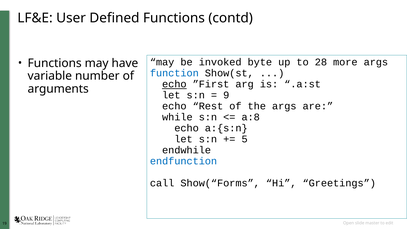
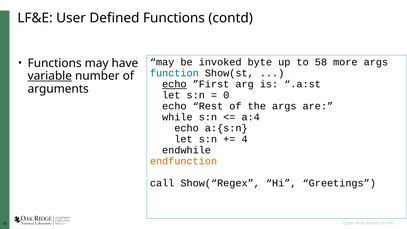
28: 28 -> 58
variable underline: none -> present
9: 9 -> 0
a:8: a:8 -> a:4
5: 5 -> 4
endfunction colour: blue -> orange
Show(“Forms: Show(“Forms -> Show(“Regex
